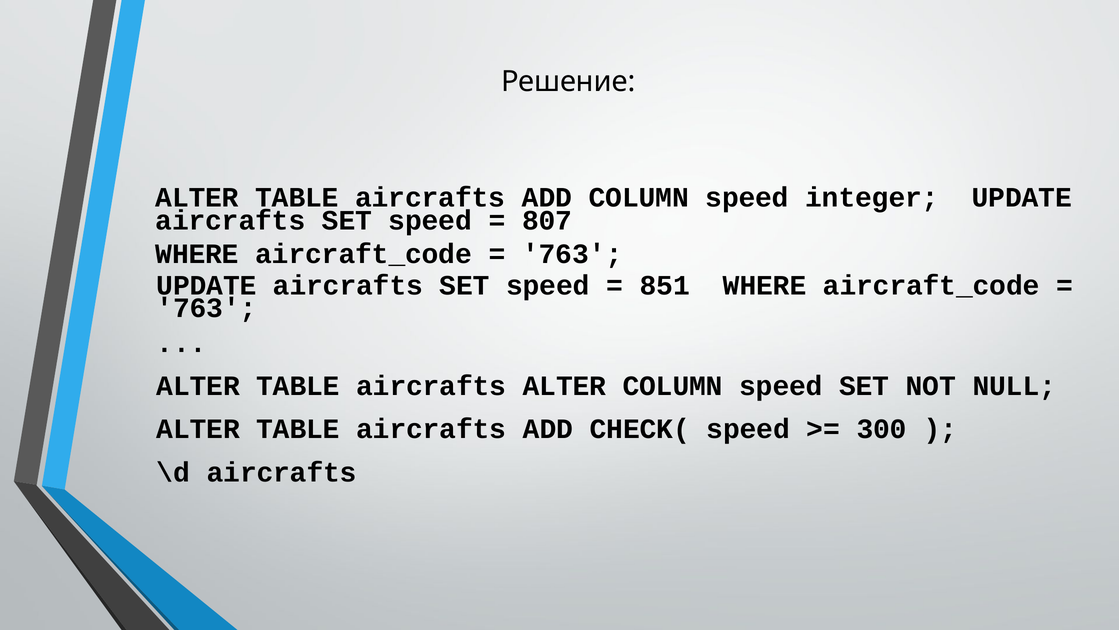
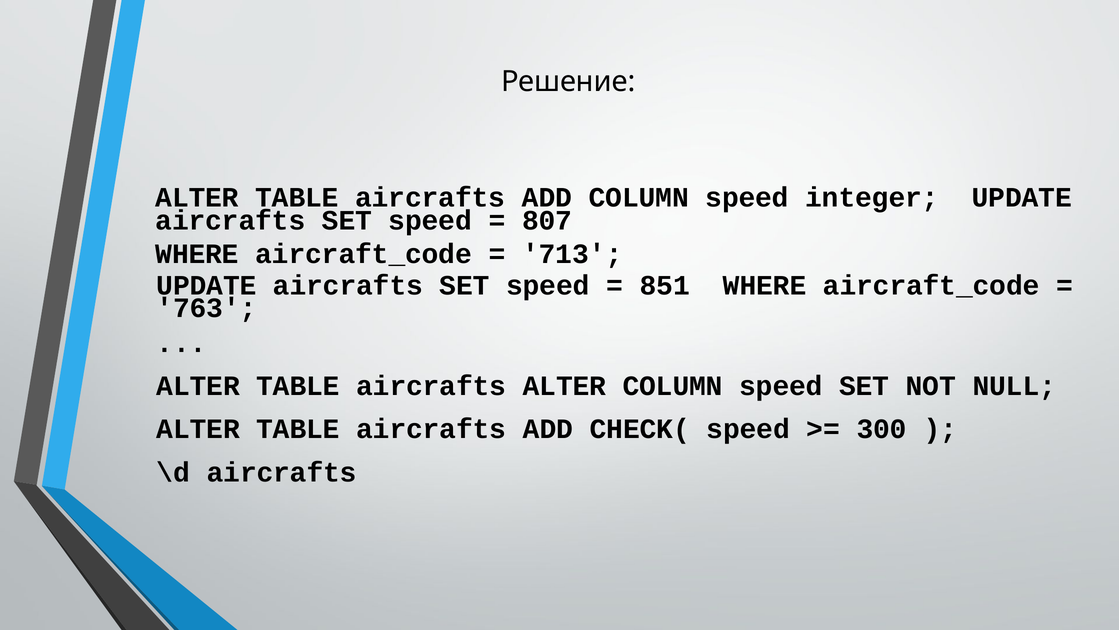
763 at (572, 254): 763 -> 713
